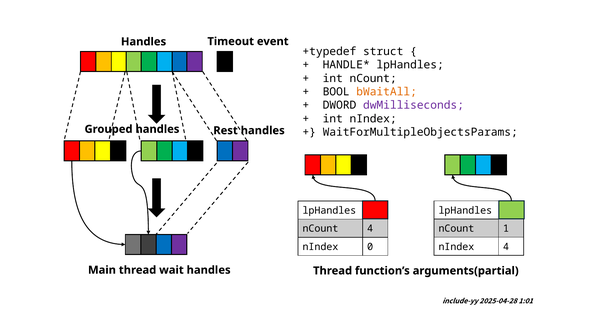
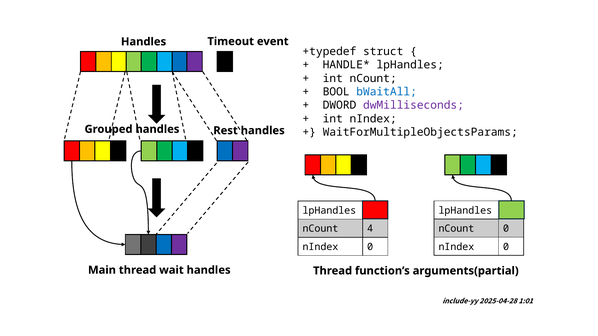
bWaitAll colour: orange -> blue
nCount 1: 1 -> 0
4 at (506, 247): 4 -> 0
